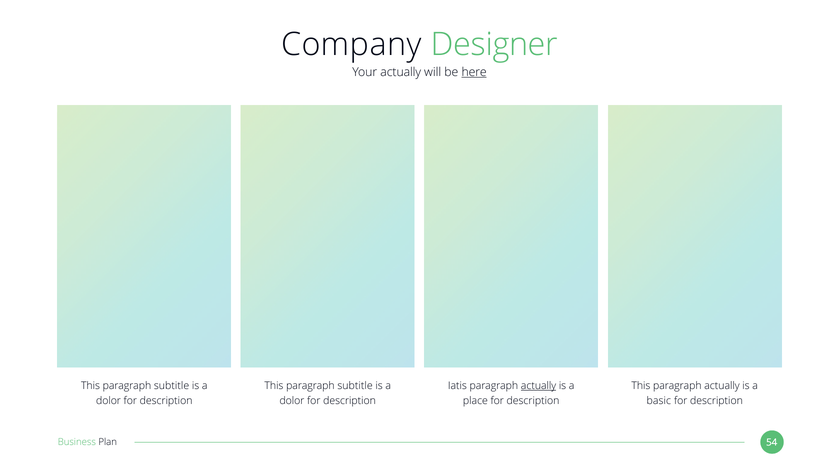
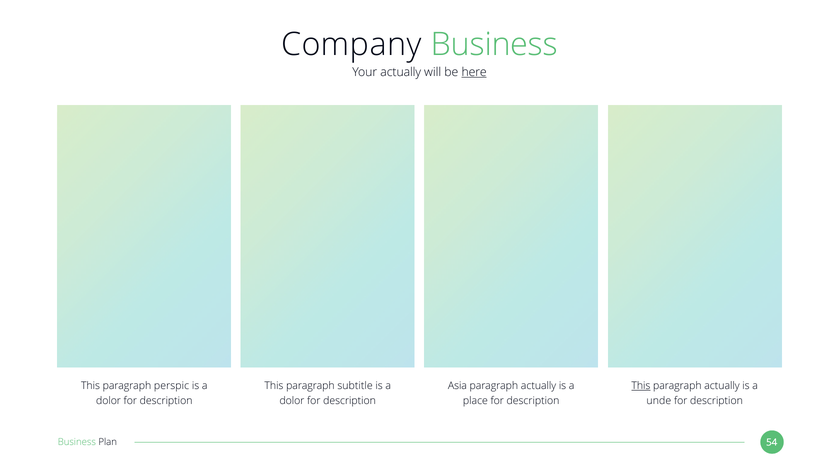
Company Designer: Designer -> Business
subtitle at (172, 386): subtitle -> perspic
Iatis: Iatis -> Asia
actually at (539, 386) underline: present -> none
This at (641, 386) underline: none -> present
basic: basic -> unde
